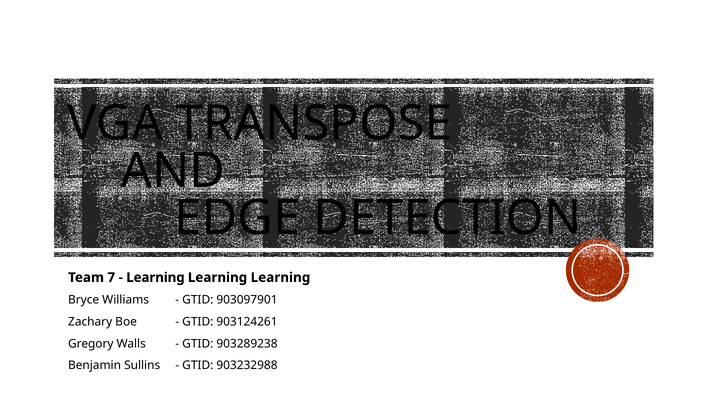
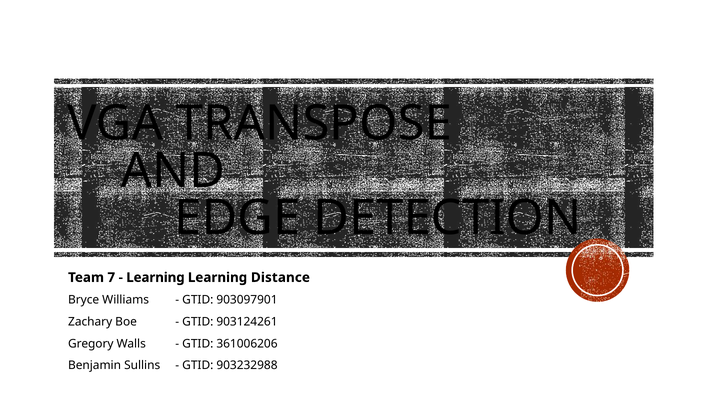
Learning at (280, 278): Learning -> Distance
903289238: 903289238 -> 361006206
